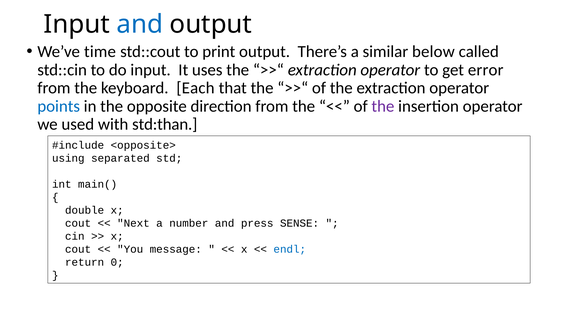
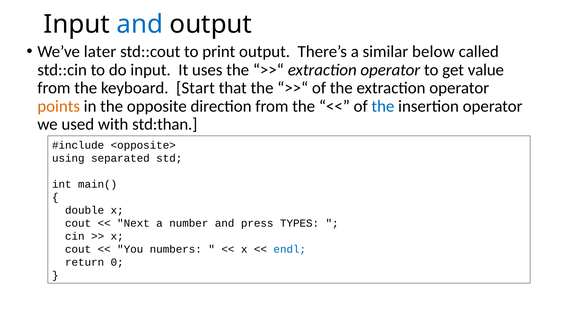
time: time -> later
error: error -> value
Each: Each -> Start
points colour: blue -> orange
the at (383, 106) colour: purple -> blue
SENSE: SENSE -> TYPES
message: message -> numbers
